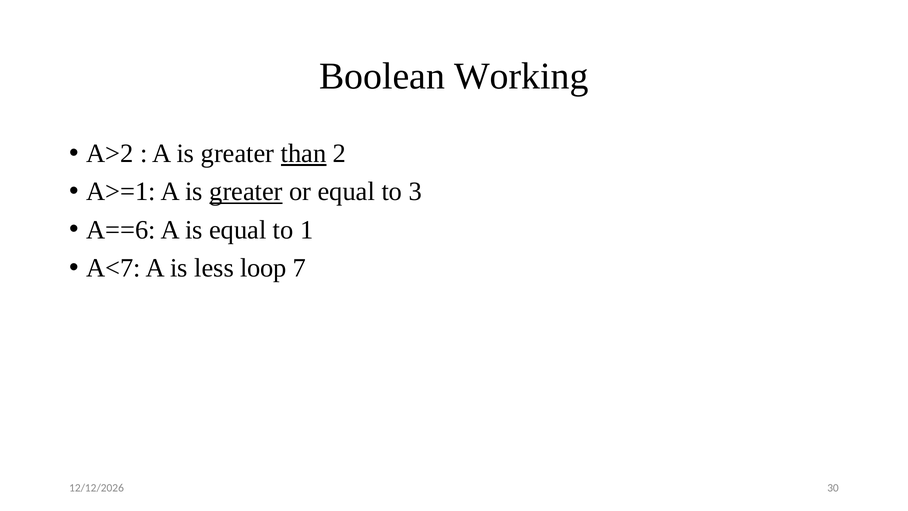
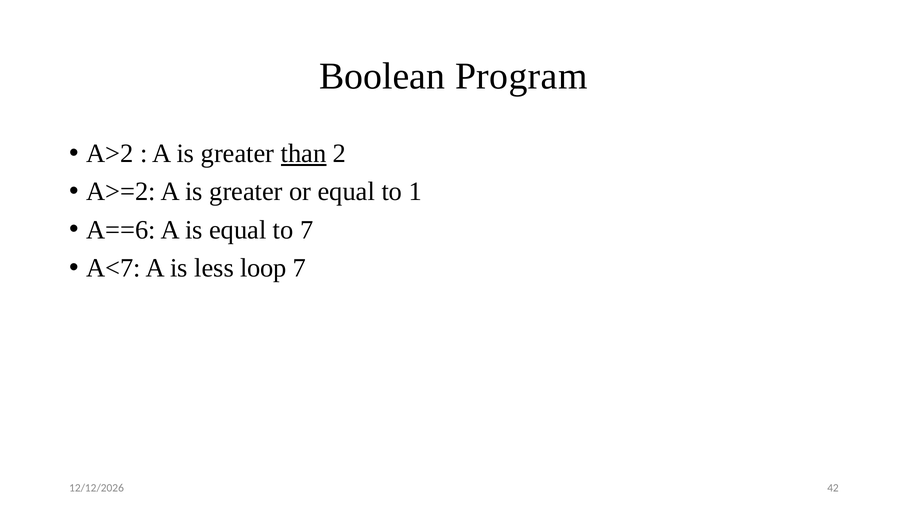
Working: Working -> Program
A>=1: A>=1 -> A>=2
greater at (246, 192) underline: present -> none
3: 3 -> 1
to 1: 1 -> 7
30: 30 -> 42
